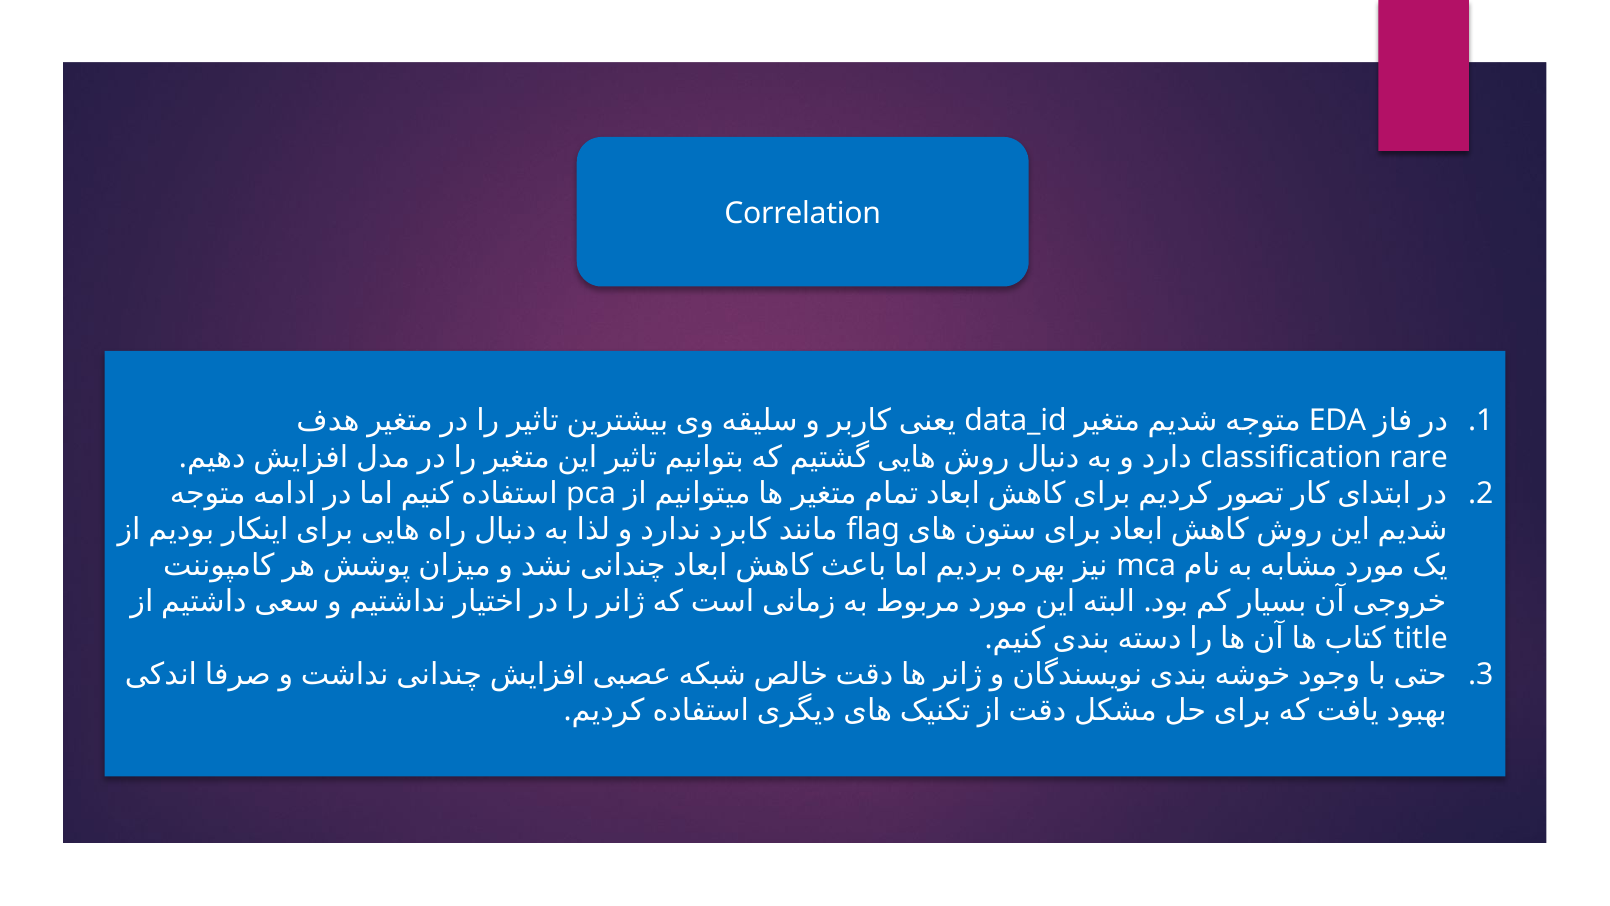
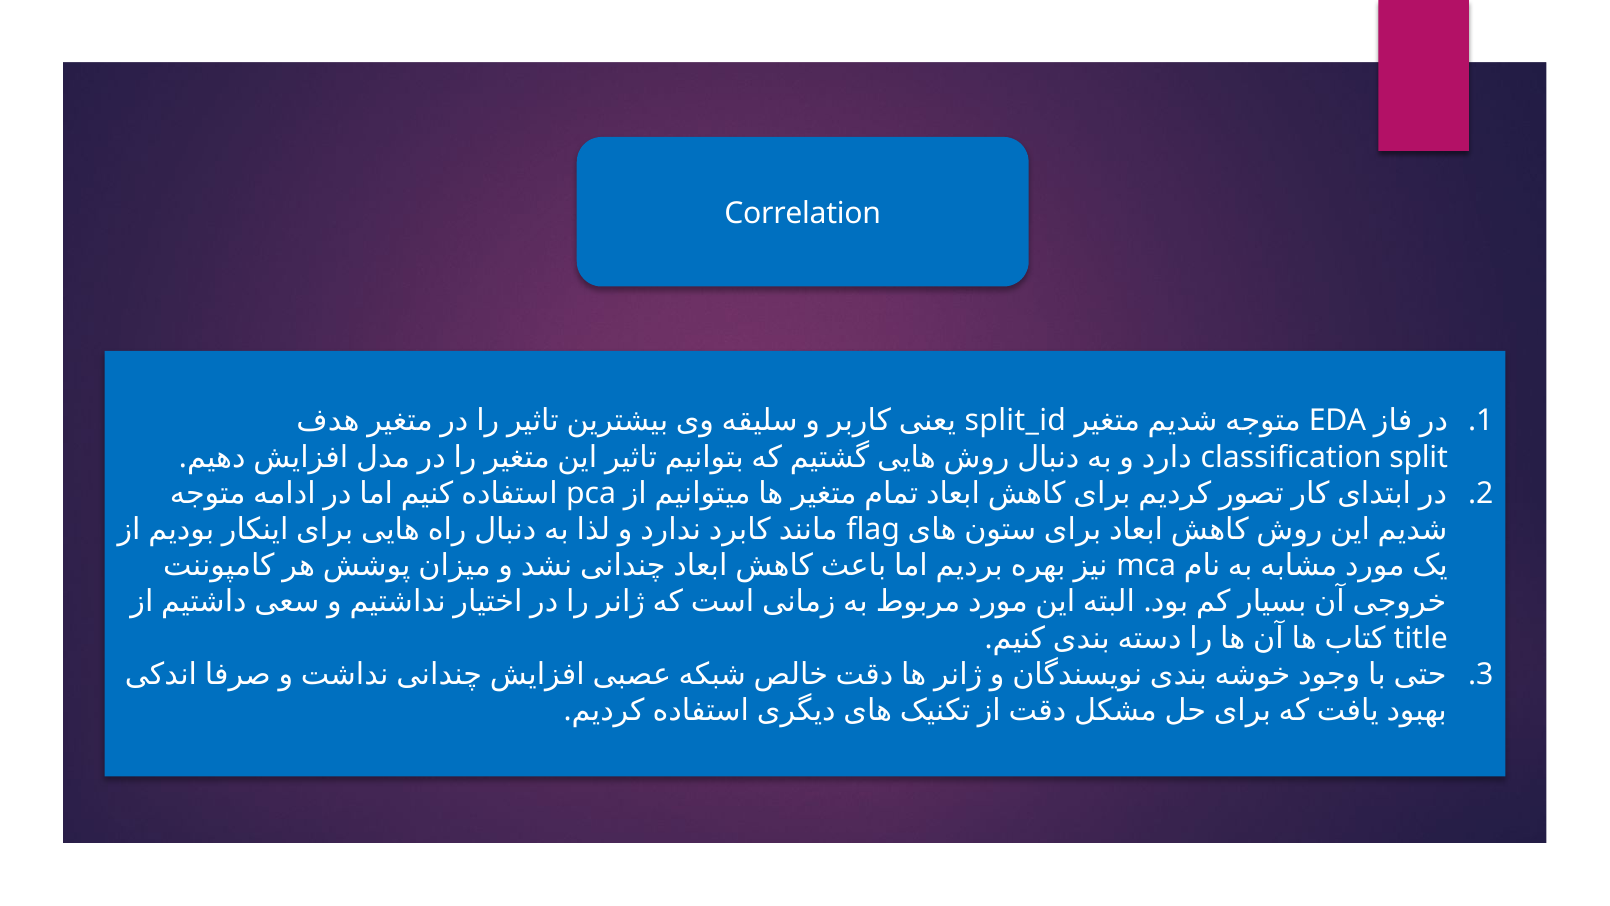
data_id: data_id -> split_id
rare: rare -> split
